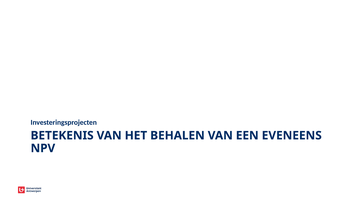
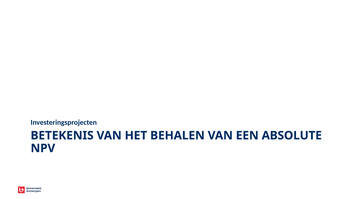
EVENEENS: EVENEENS -> ABSOLUTE
